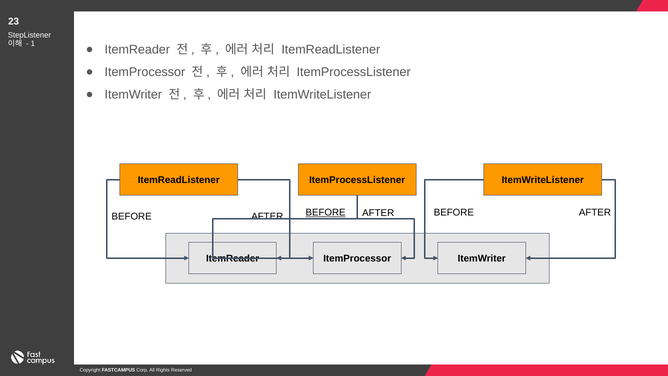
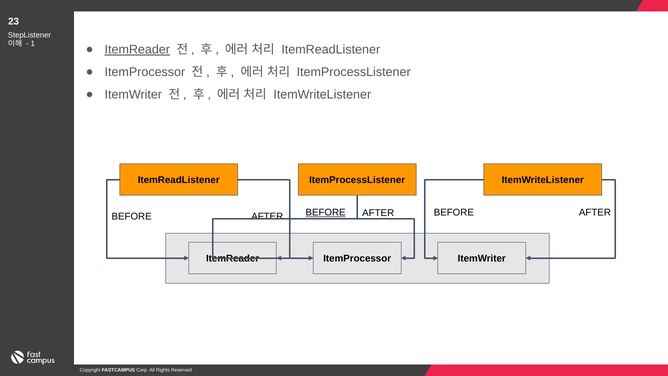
ItemReader at (137, 50) underline: none -> present
